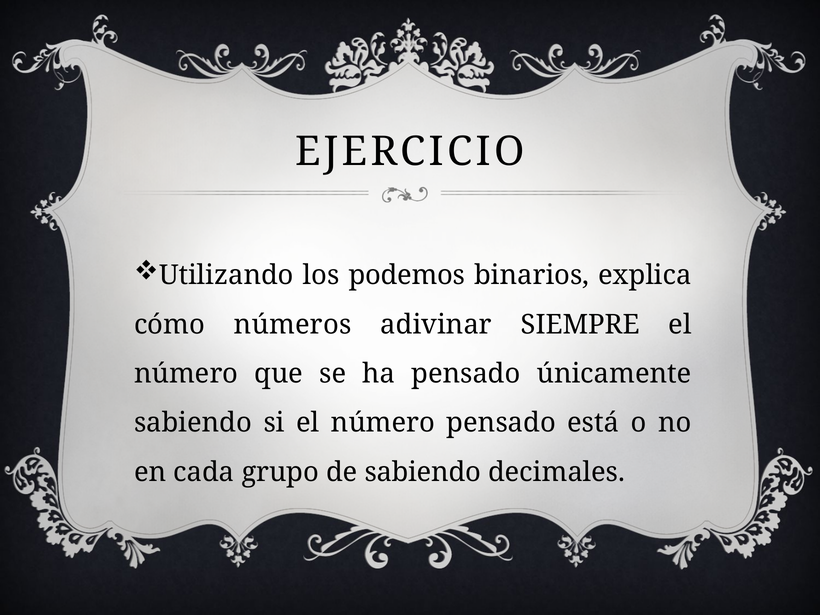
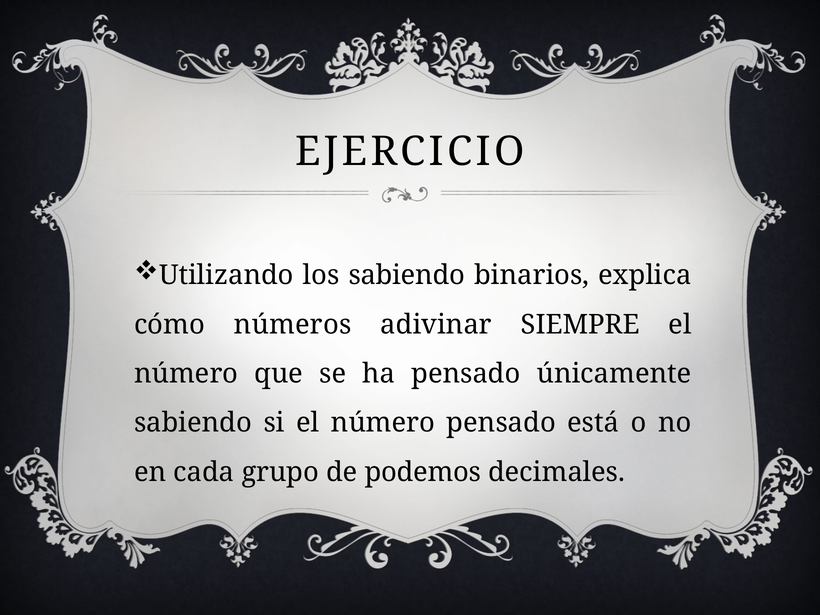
los podemos: podemos -> sabiendo
de sabiendo: sabiendo -> podemos
